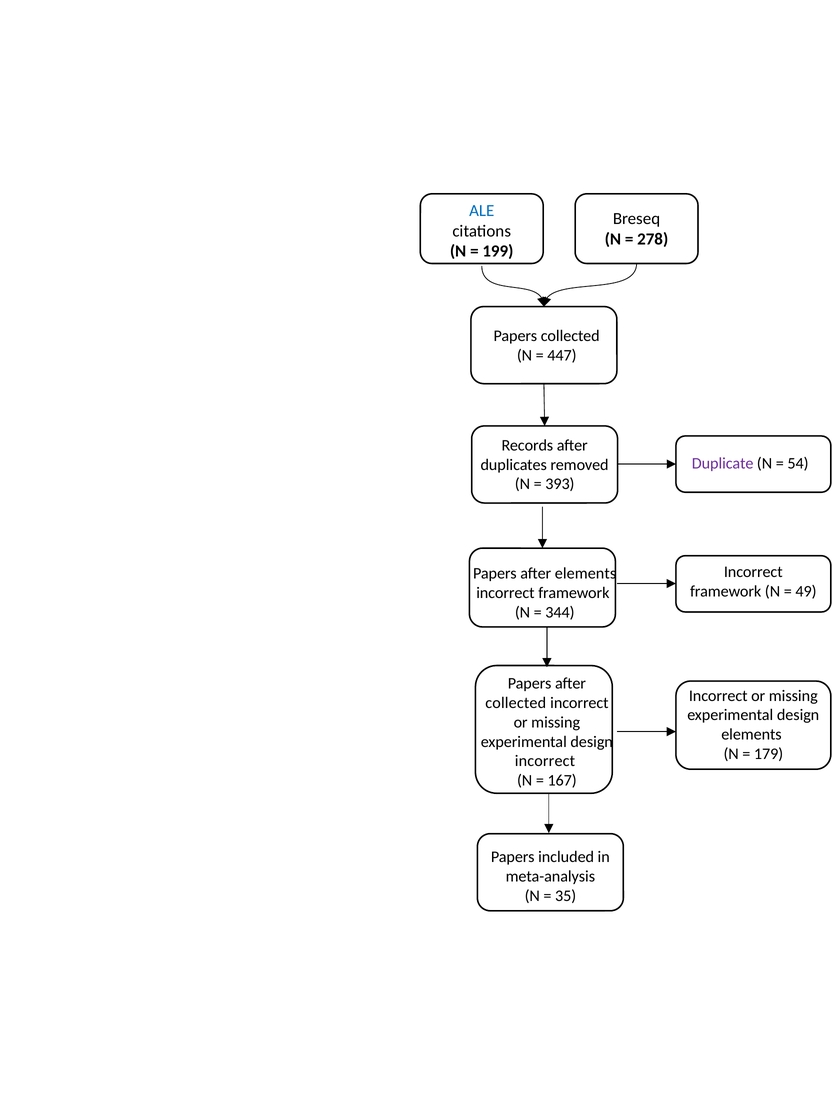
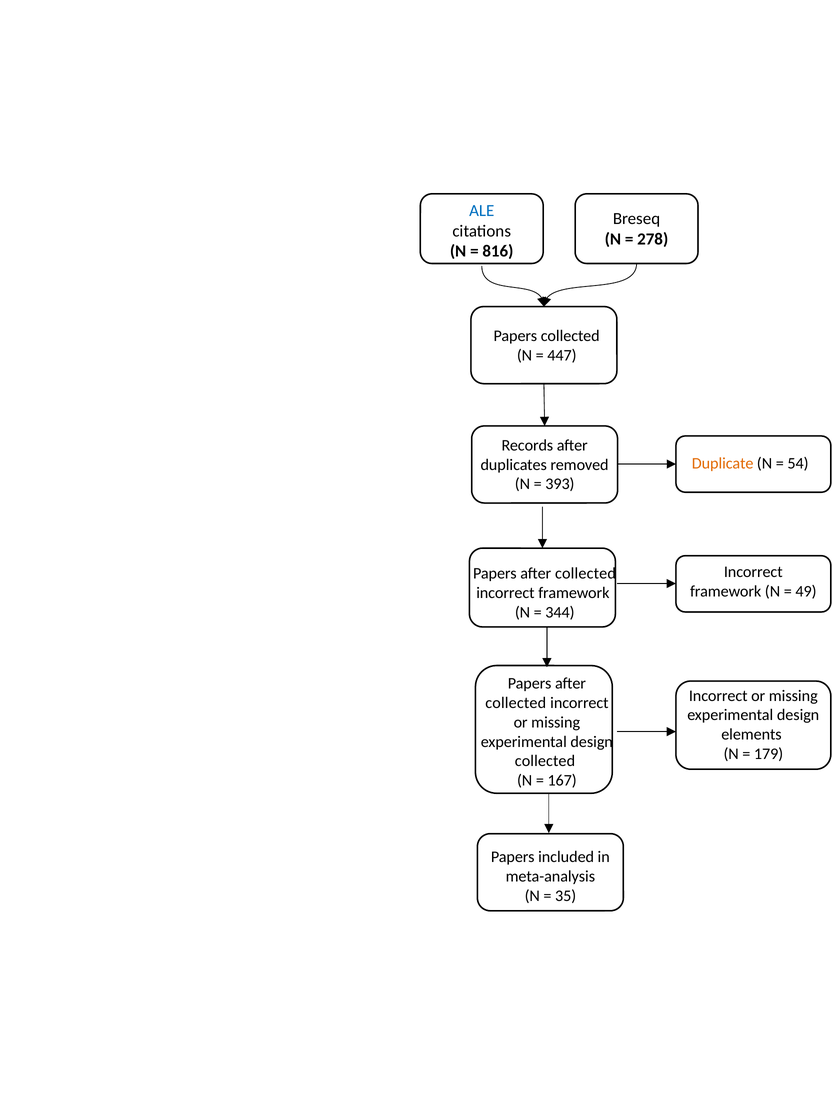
199: 199 -> 816
Duplicate colour: purple -> orange
elements at (586, 574): elements -> collected
incorrect at (545, 761): incorrect -> collected
